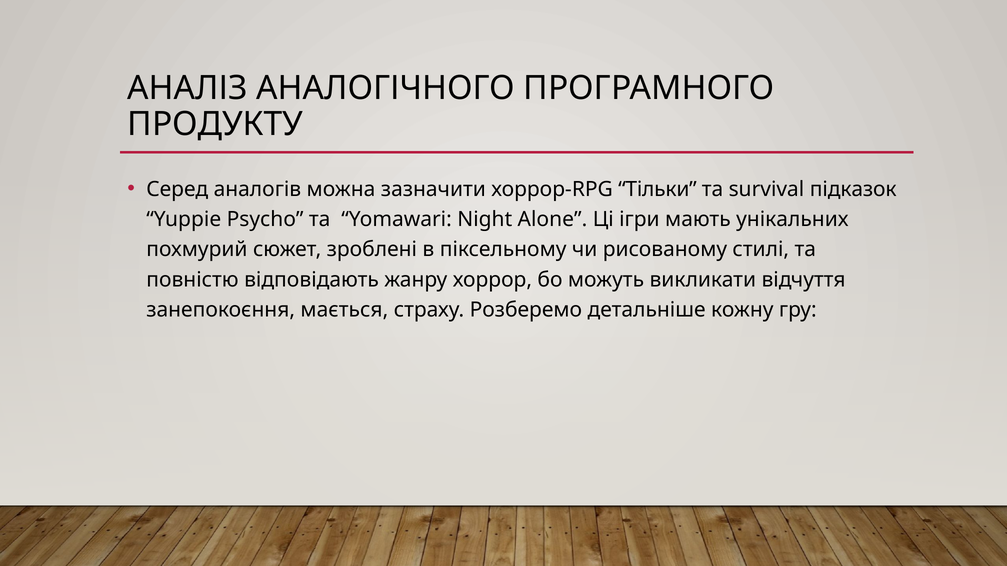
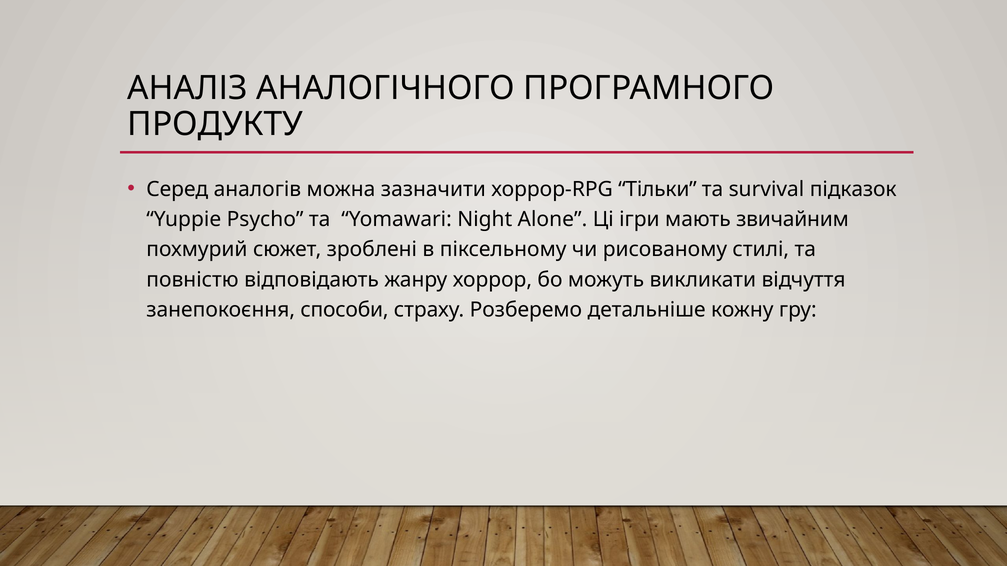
унікальних: унікальних -> звичайним
мається: мається -> способи
